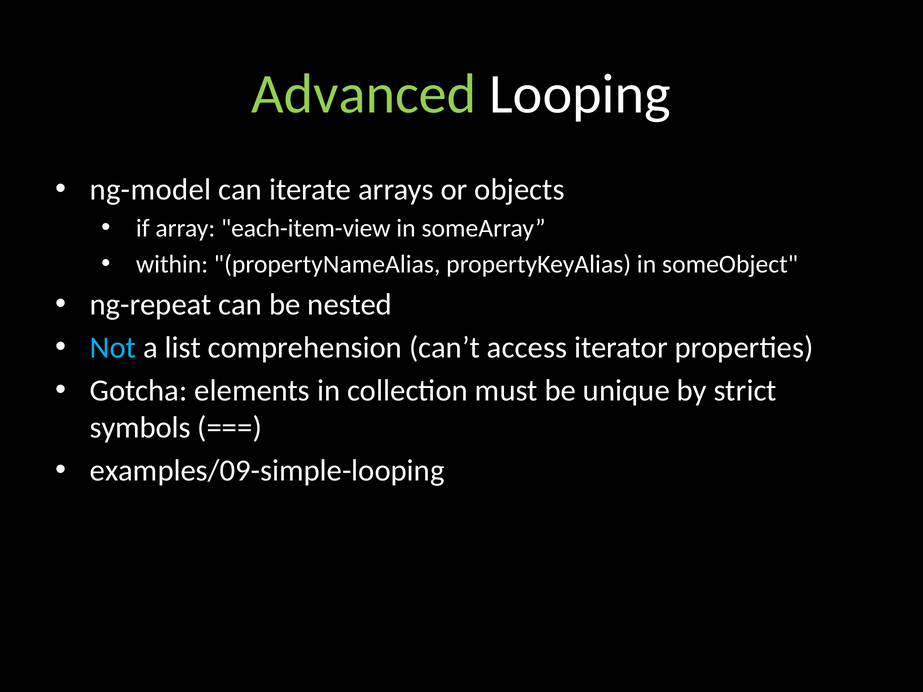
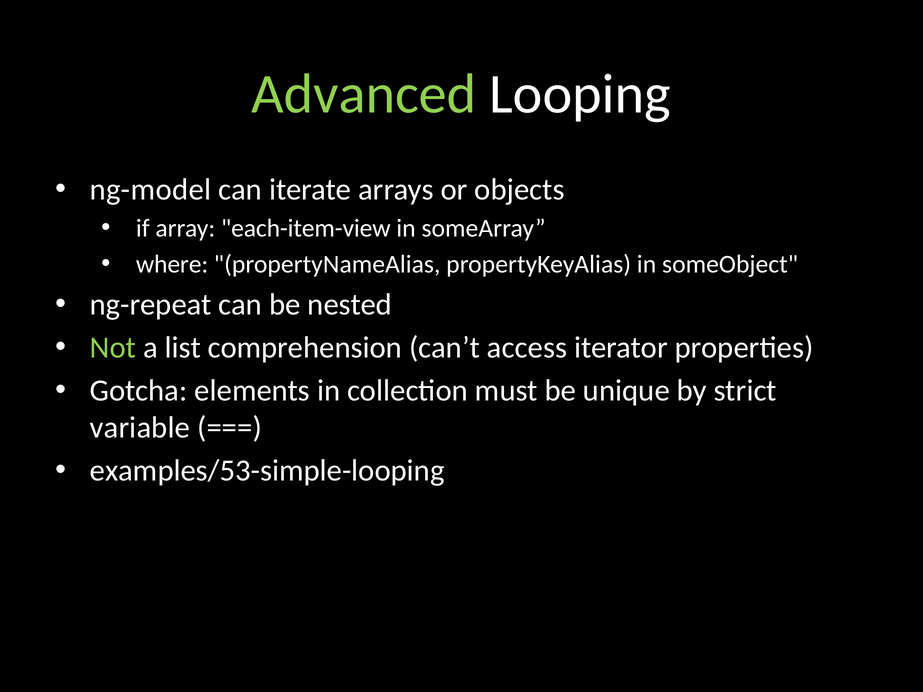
within: within -> where
Not colour: light blue -> light green
symbols: symbols -> variable
examples/09-simple-looping: examples/09-simple-looping -> examples/53-simple-looping
